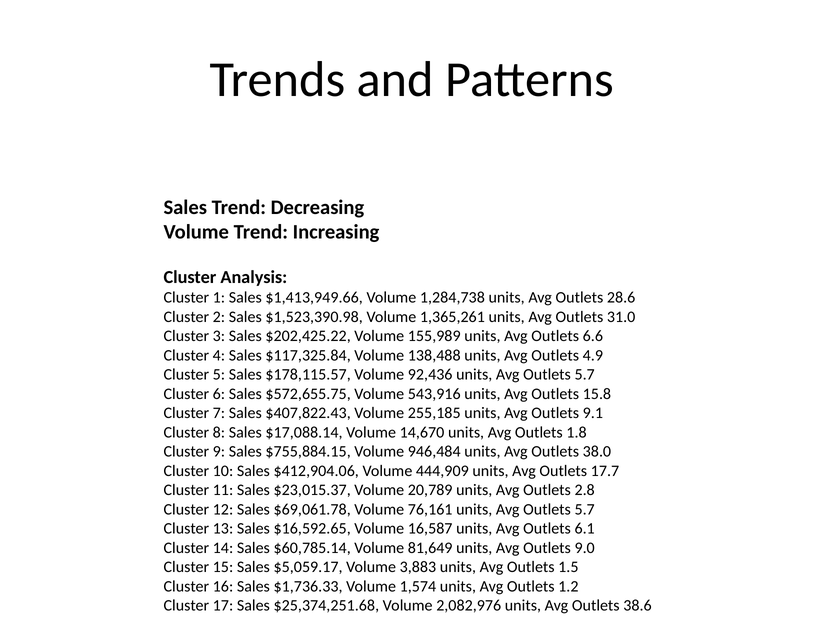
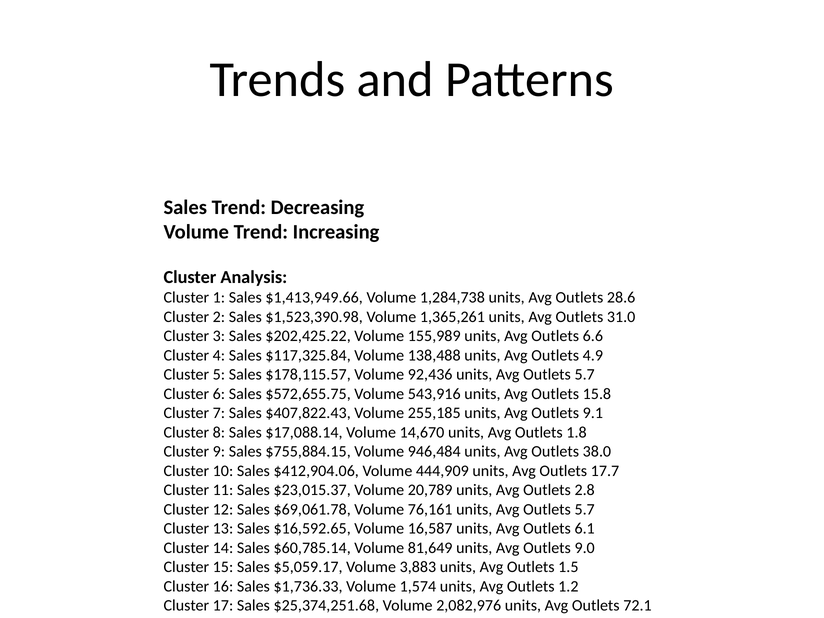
38.6 at (637, 605): 38.6 -> 72.1
